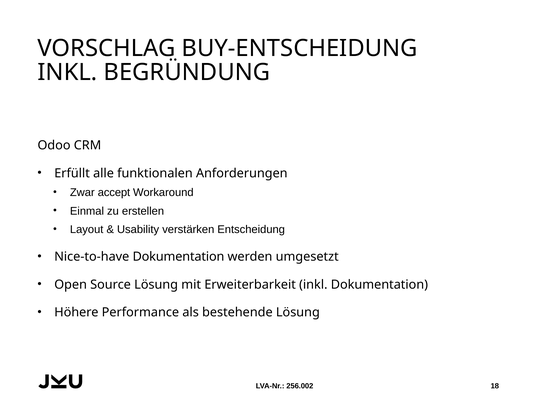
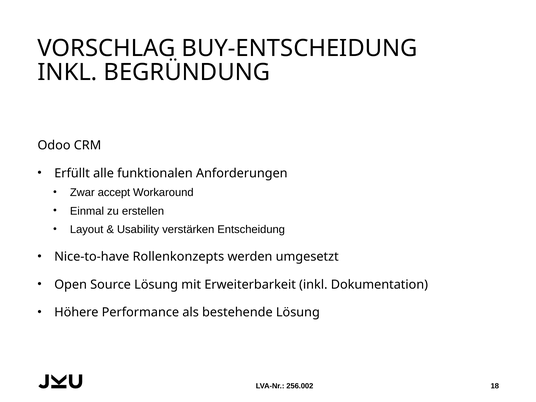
Nice-to-have Dokumentation: Dokumentation -> Rollenkonzepts
